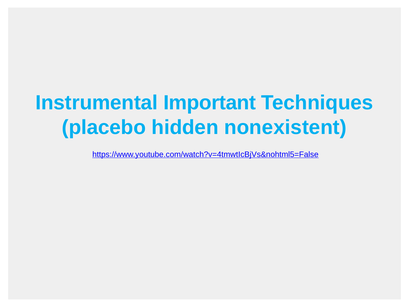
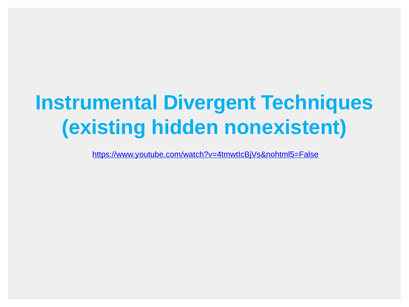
Important: Important -> Divergent
placebo: placebo -> existing
